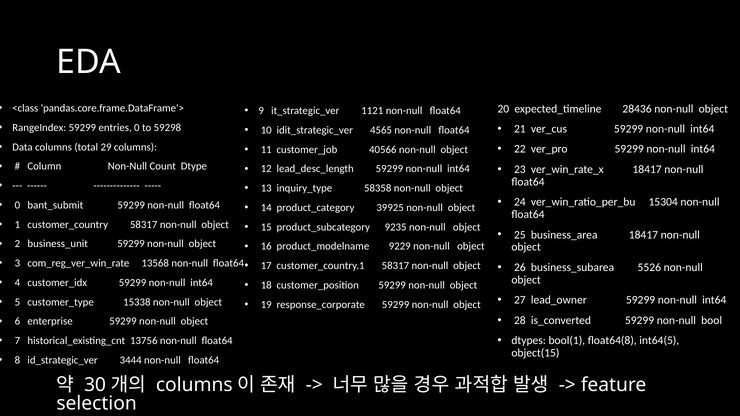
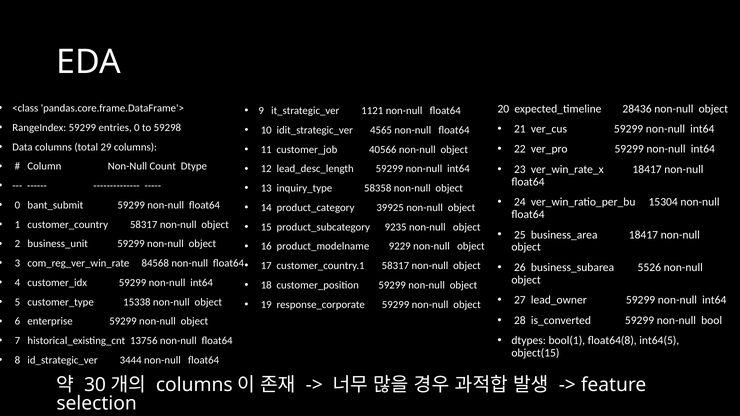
13568: 13568 -> 84568
